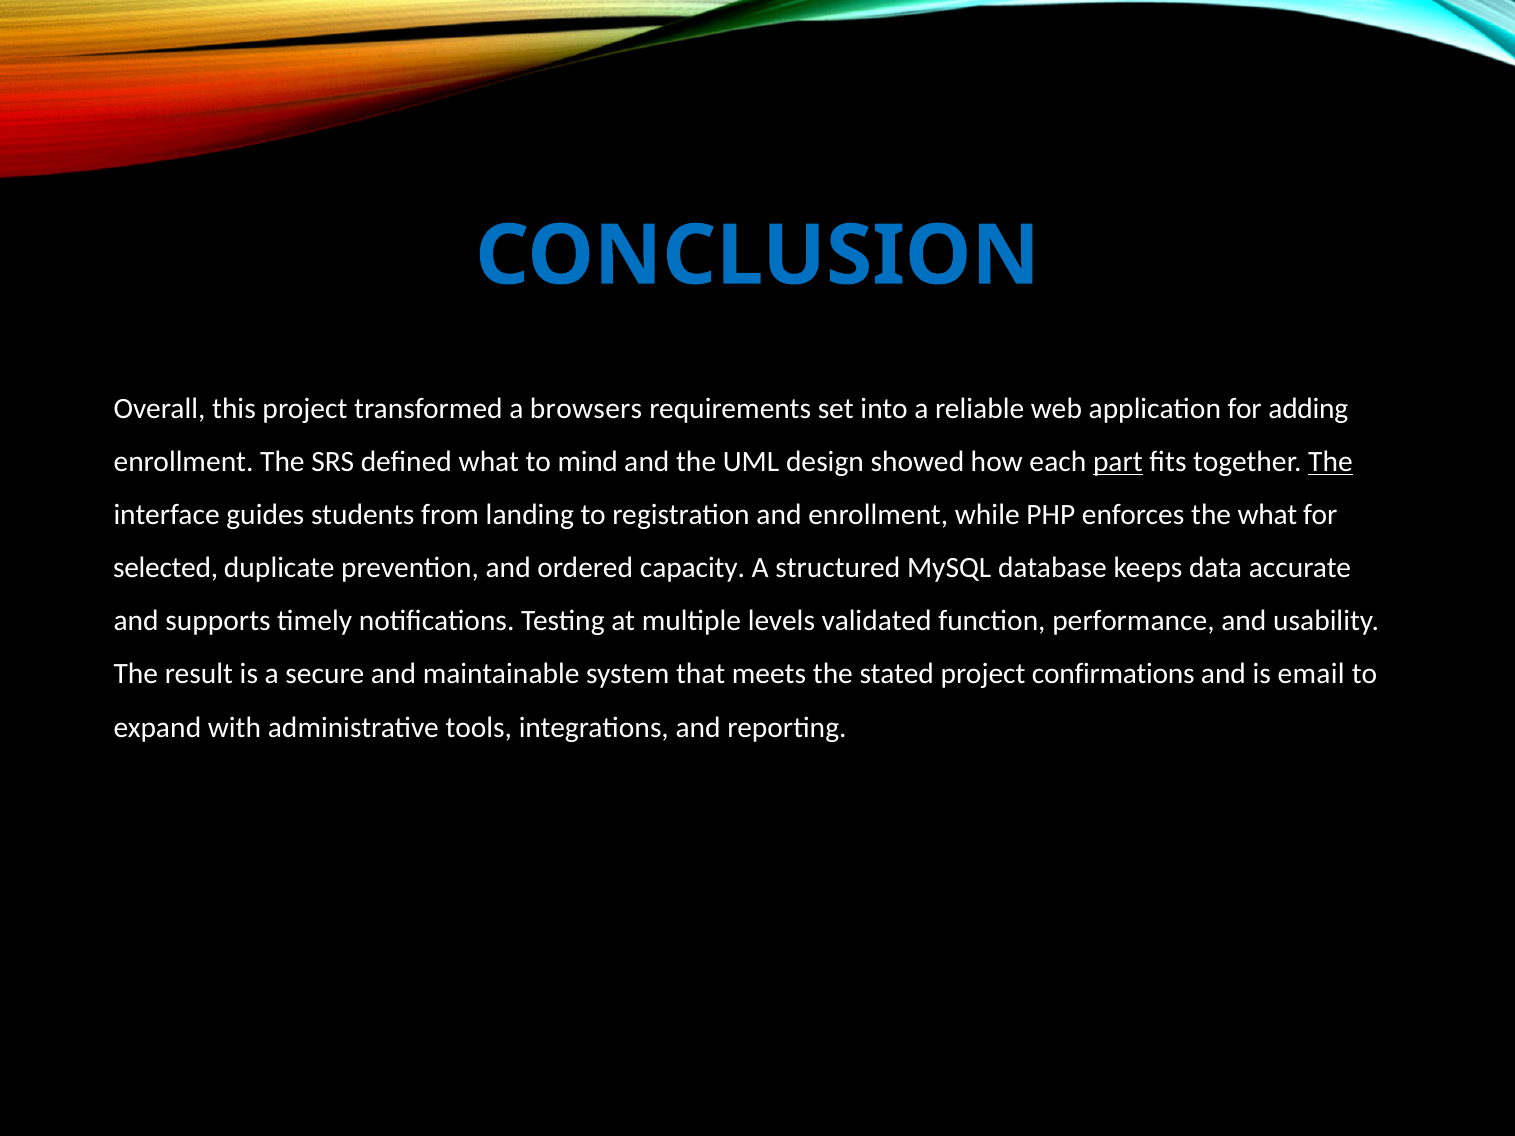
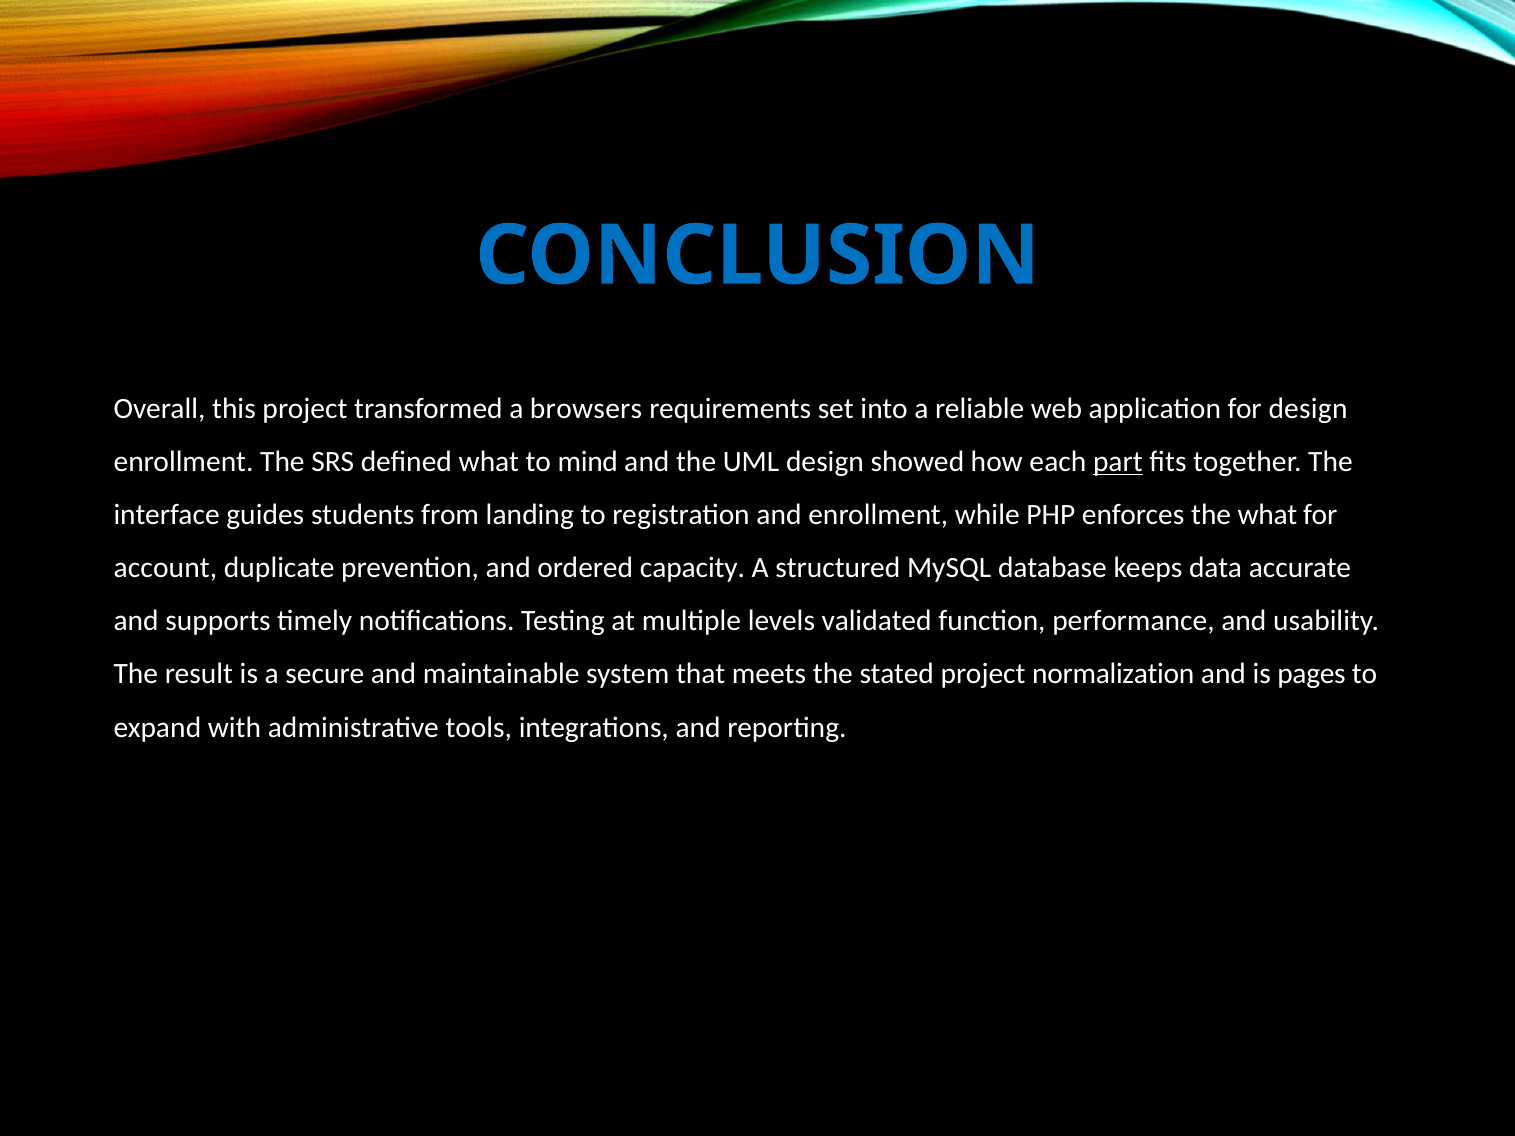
for adding: adding -> design
The at (1330, 462) underline: present -> none
selected: selected -> account
confirmations: confirmations -> normalization
email: email -> pages
